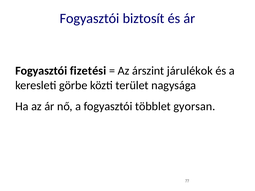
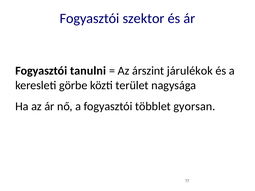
biztosít: biztosít -> szektor
fizetési: fizetési -> tanulni
